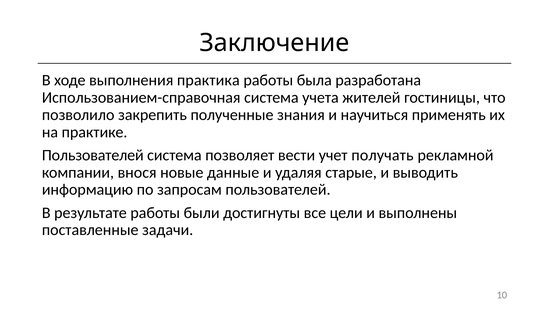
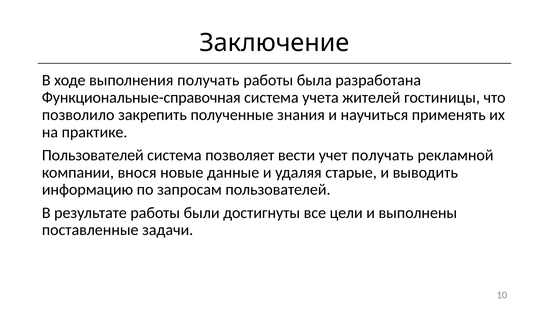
выполнения практика: практика -> получать
Использованием-справочная: Использованием-справочная -> Функциональные-справочная
